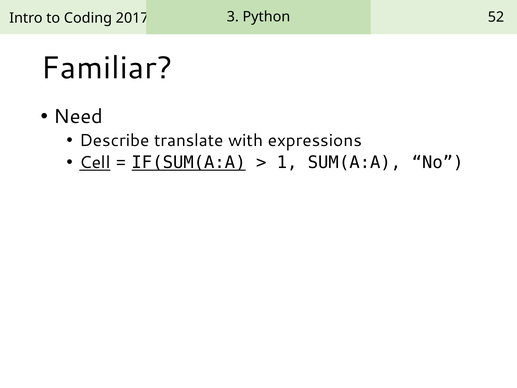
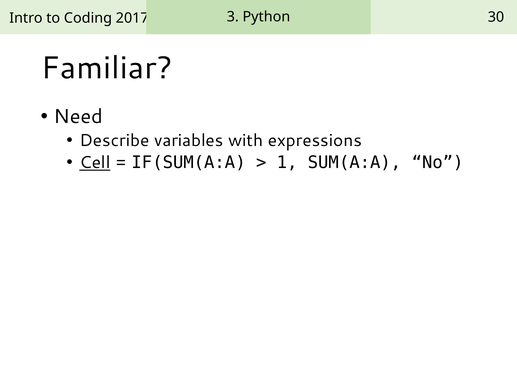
52: 52 -> 30
translate: translate -> variables
IF(SUM(A:A underline: present -> none
